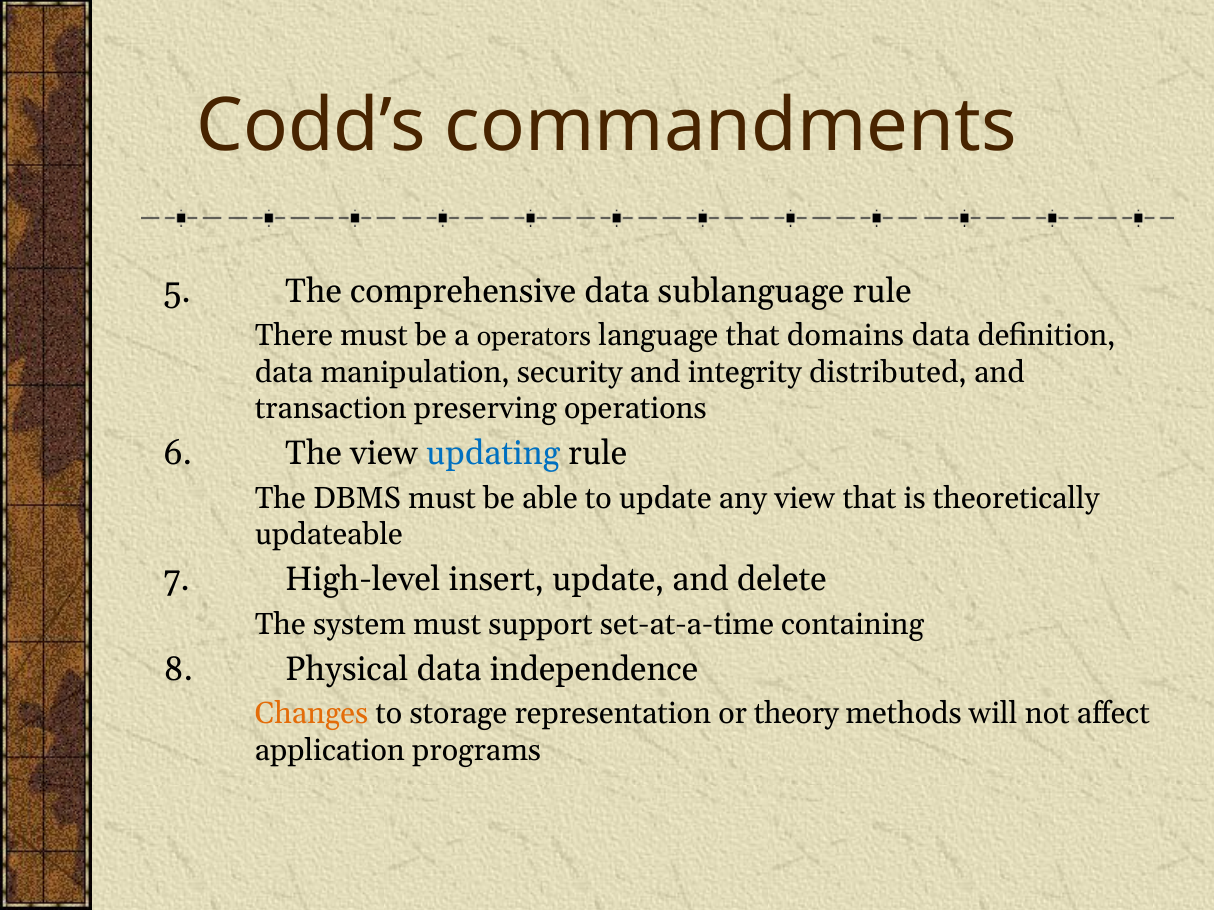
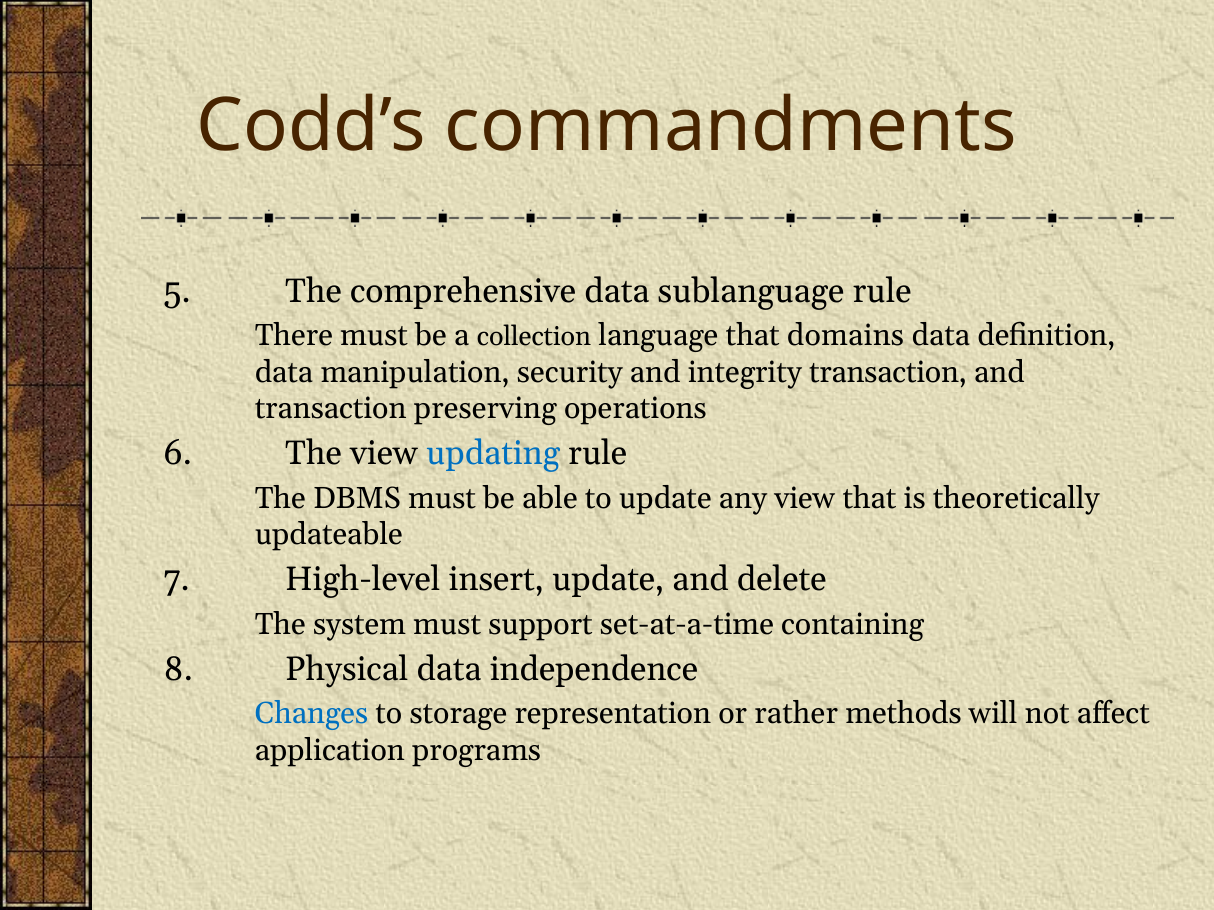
operators: operators -> collection
integrity distributed: distributed -> transaction
Changes colour: orange -> blue
theory: theory -> rather
